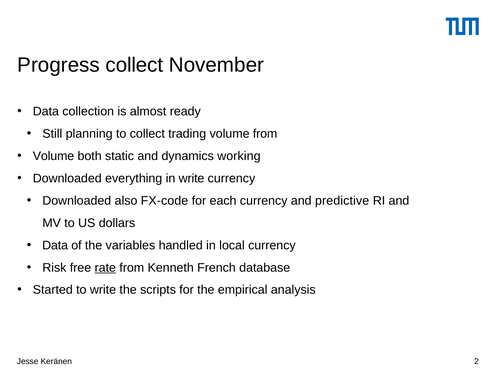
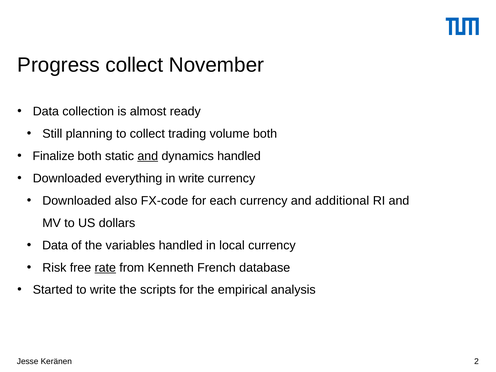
volume from: from -> both
Volume at (54, 156): Volume -> Finalize
and at (148, 156) underline: none -> present
dynamics working: working -> handled
predictive: predictive -> additional
